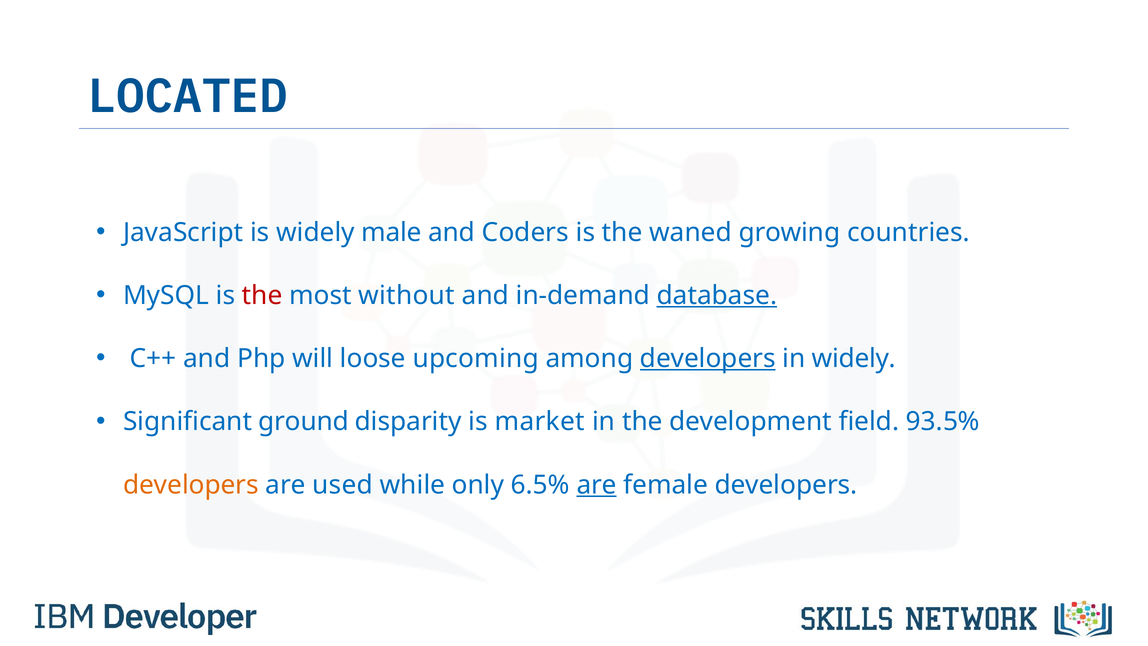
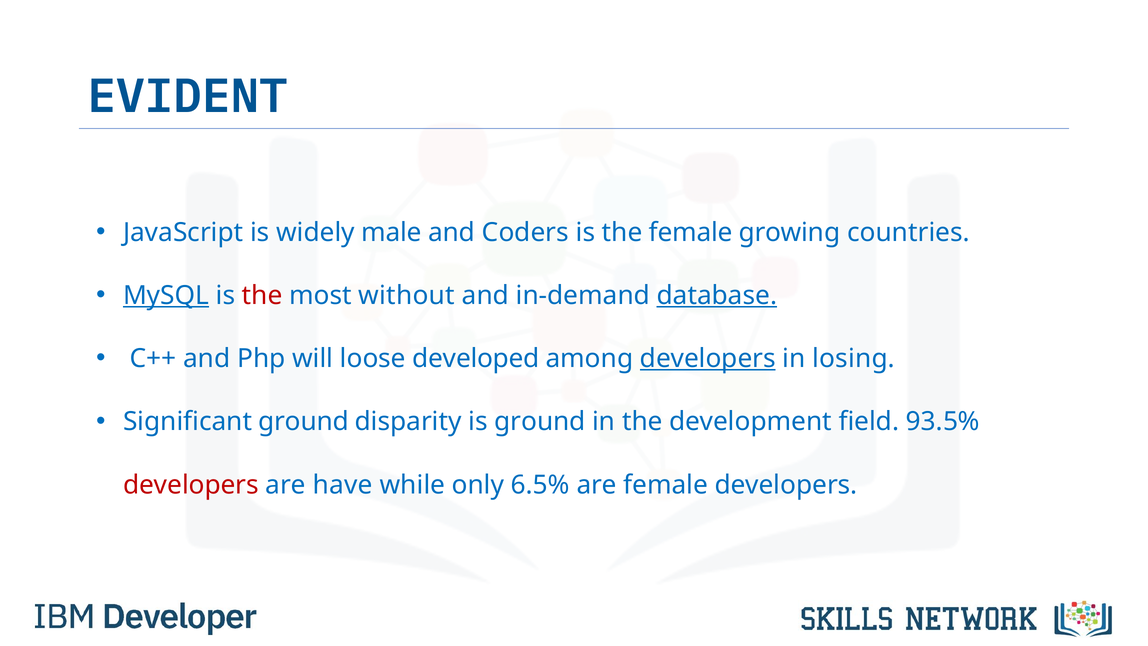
LOCATED: LOCATED -> EVIDENT
the waned: waned -> female
MySQL underline: none -> present
upcoming: upcoming -> developed
in widely: widely -> losing
is market: market -> ground
developers at (191, 485) colour: orange -> red
used: used -> have
are at (597, 485) underline: present -> none
